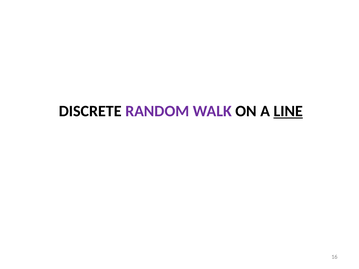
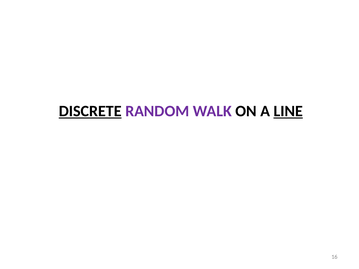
DISCRETE underline: none -> present
